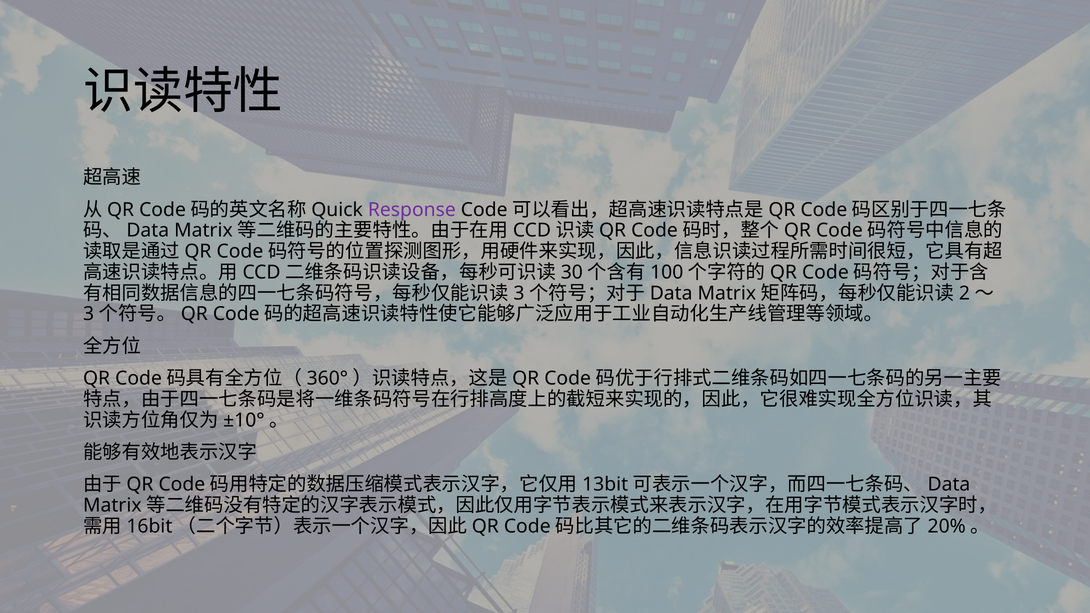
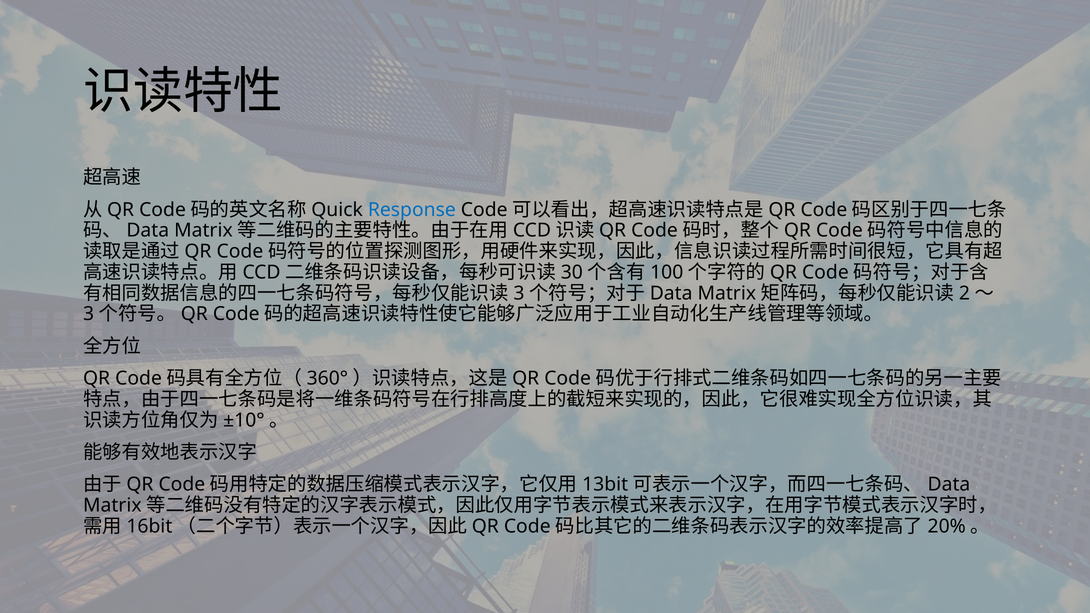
Response colour: purple -> blue
